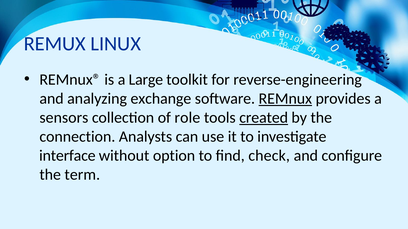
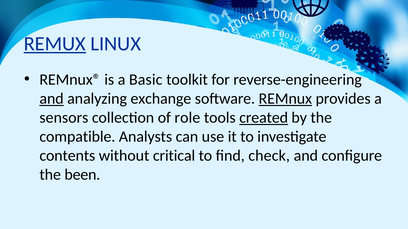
REMUX underline: none -> present
Large: Large -> Basic
and at (52, 99) underline: none -> present
connection: connection -> compatible
interface: interface -> contents
option: option -> critical
term: term -> been
